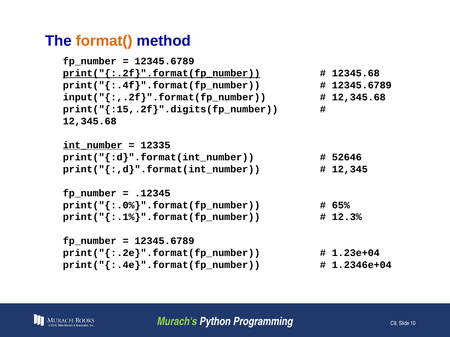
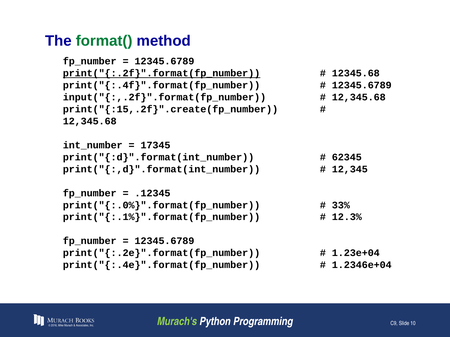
format( colour: orange -> green
print("{:15,.2f}".digits(fp_number: print("{:15,.2f}".digits(fp_number -> print("{:15,.2f}".create(fp_number
int_number underline: present -> none
12335: 12335 -> 17345
52646: 52646 -> 62345
65%: 65% -> 33%
